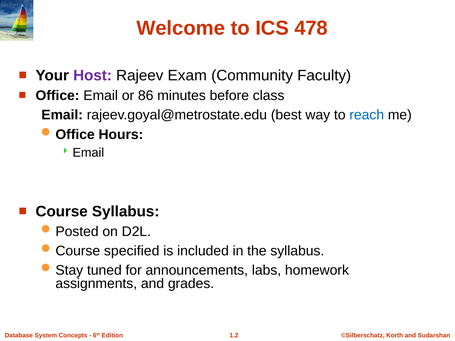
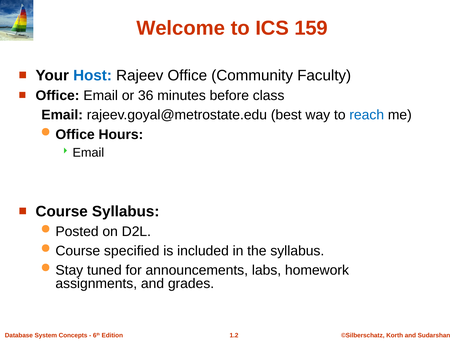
478: 478 -> 159
Host colour: purple -> blue
Rajeev Exam: Exam -> Office
86: 86 -> 36
